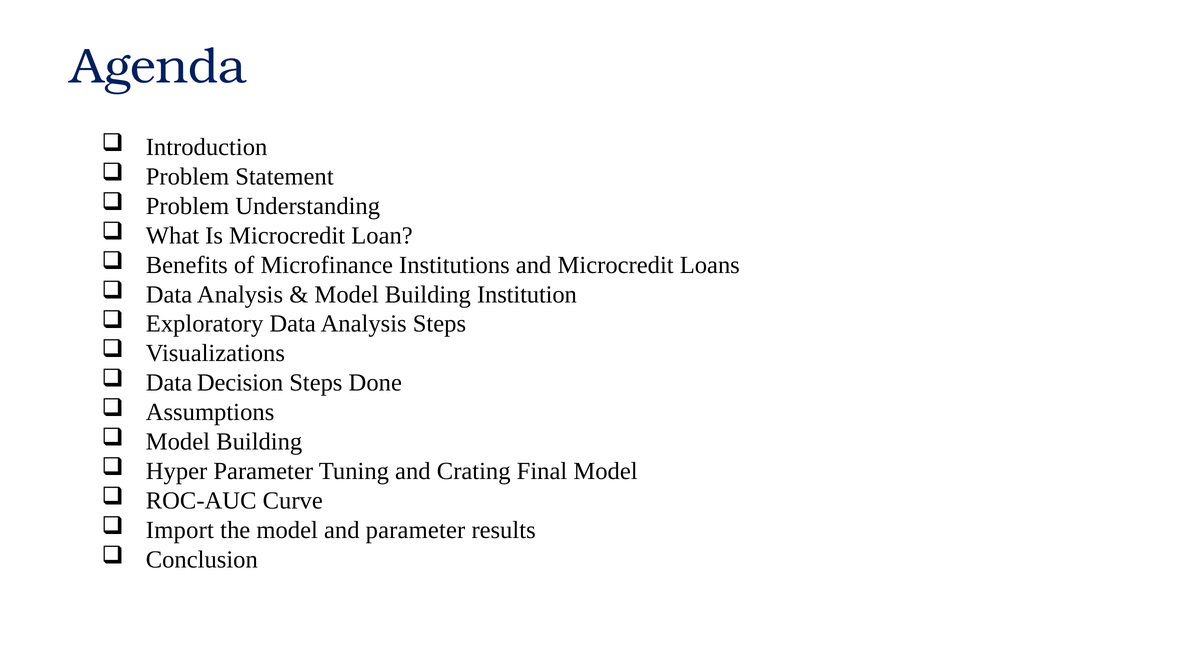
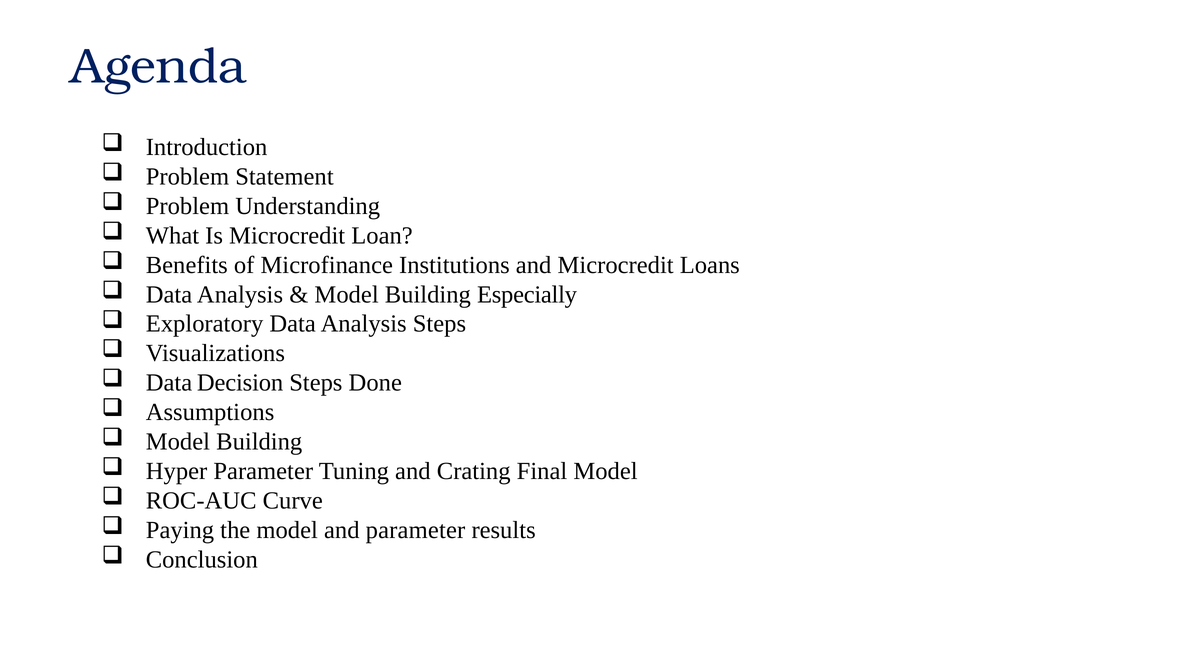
Institution: Institution -> Especially
Import: Import -> Paying
